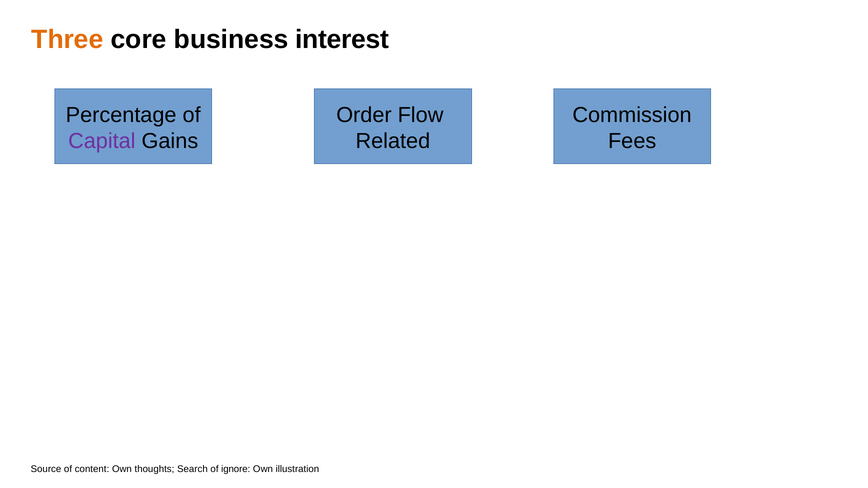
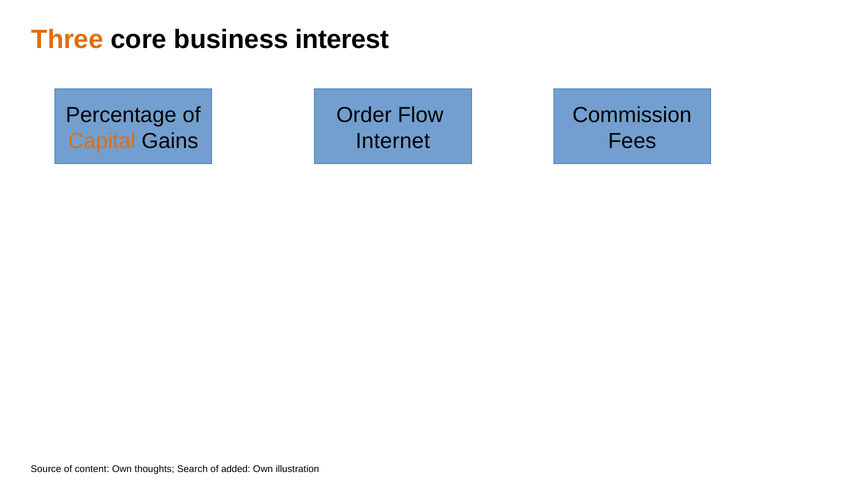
Capital colour: purple -> orange
Related: Related -> Internet
ignore: ignore -> added
